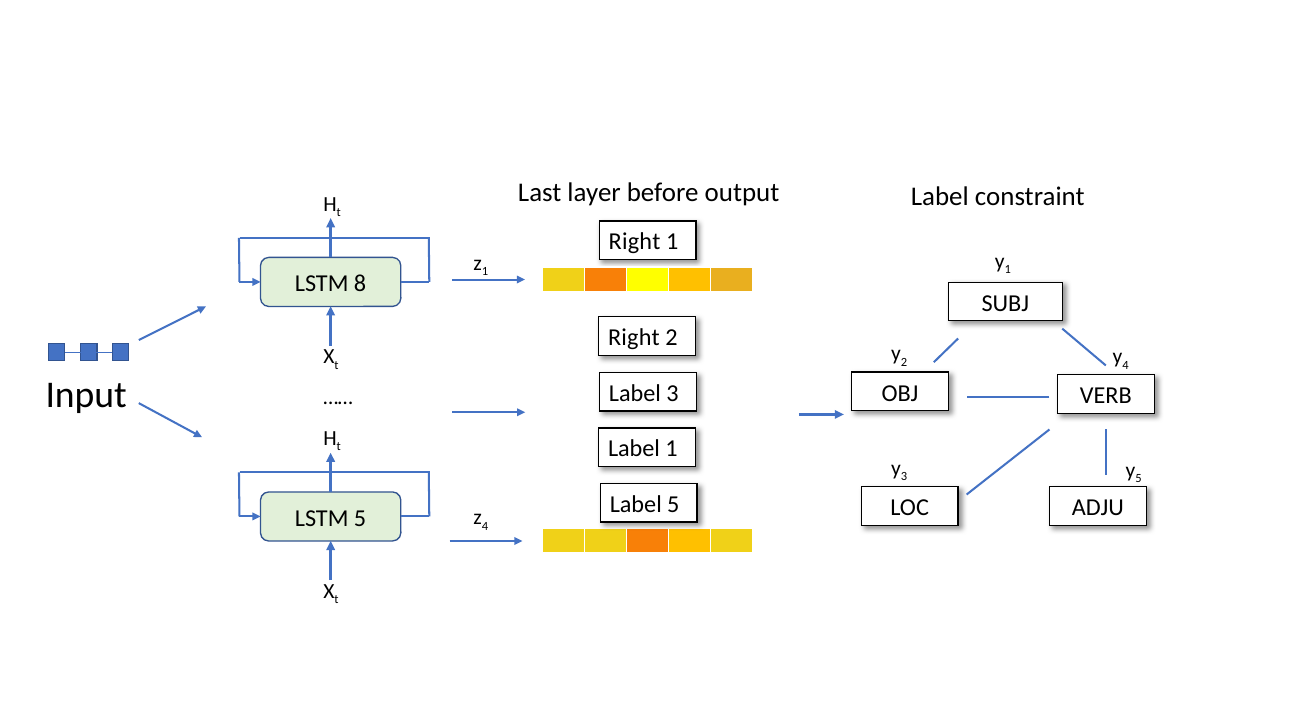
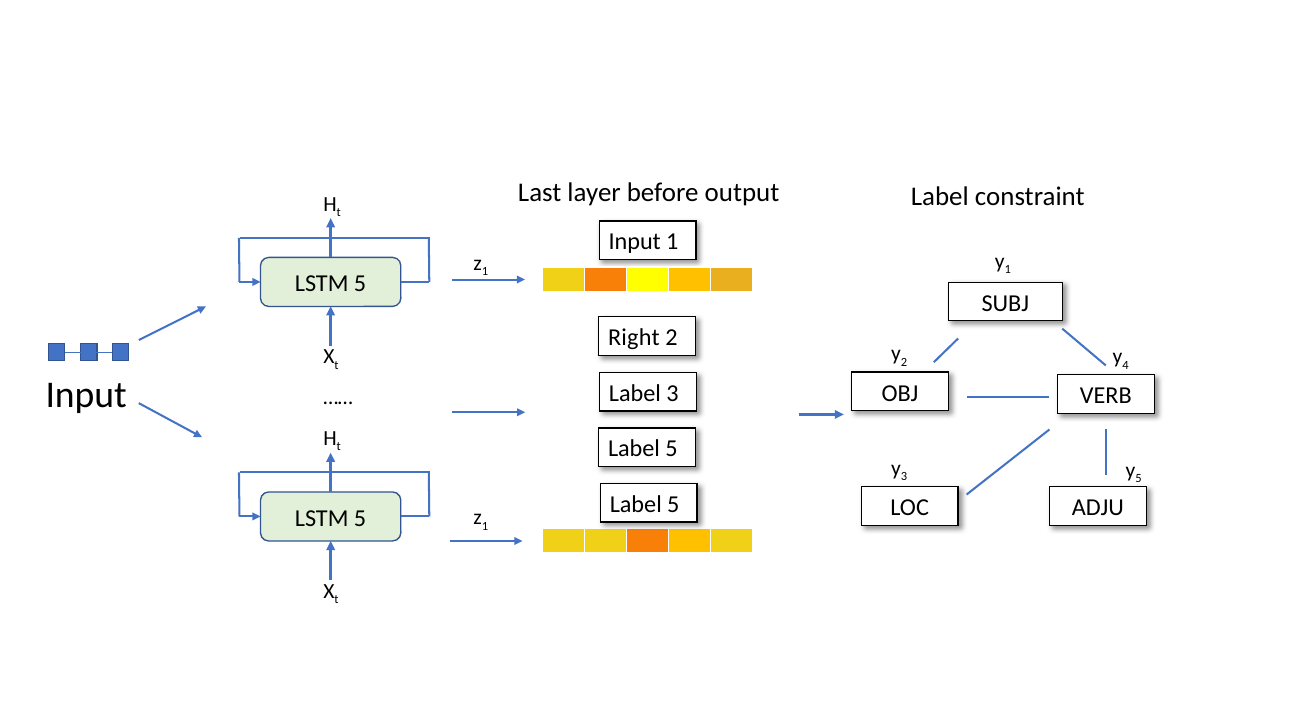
Right at (635, 242): Right -> Input
8 at (360, 284): 8 -> 5
1 at (672, 449): 1 -> 5
4 at (485, 526): 4 -> 1
